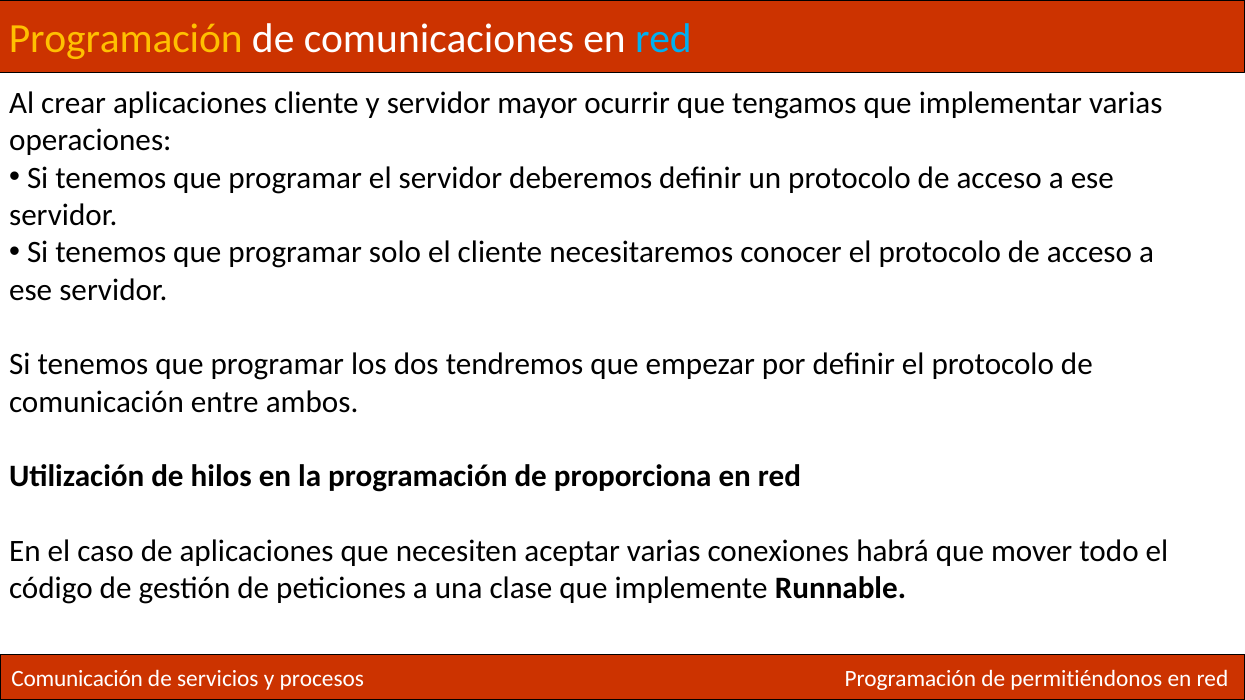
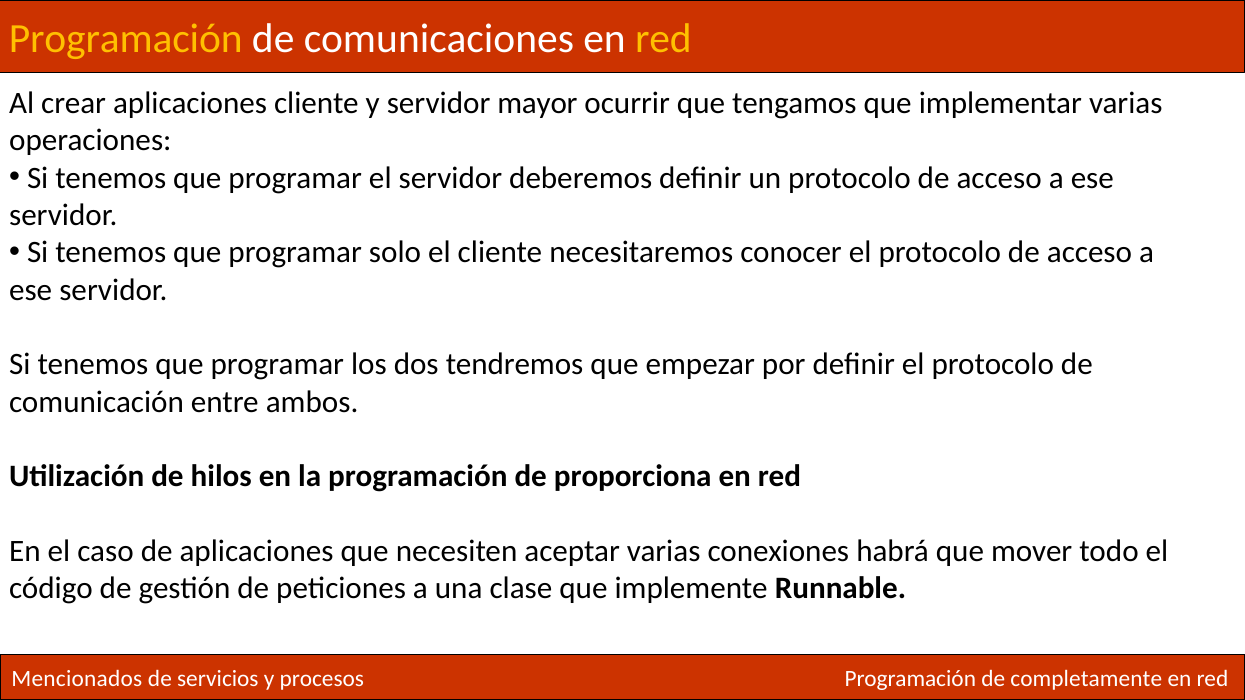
red at (663, 39) colour: light blue -> yellow
Comunicación at (77, 679): Comunicación -> Mencionados
permitiéndonos: permitiéndonos -> completamente
